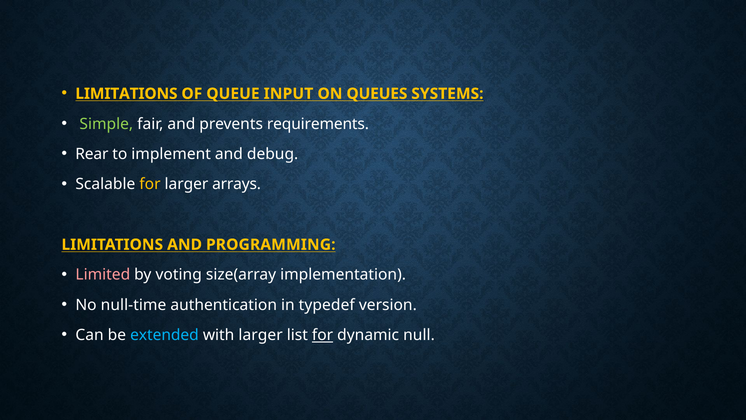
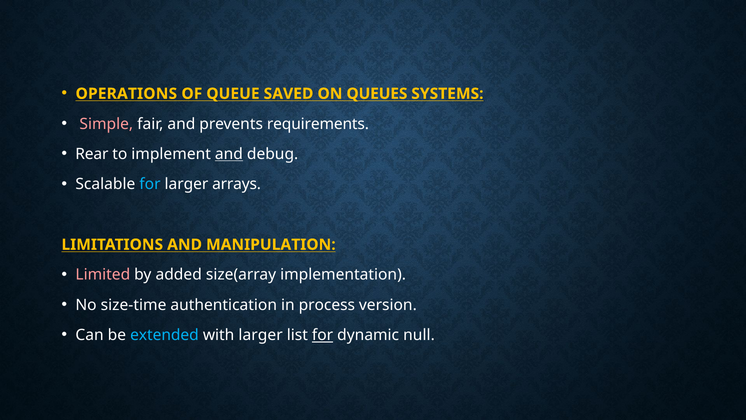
LIMITATIONS at (126, 94): LIMITATIONS -> OPERATIONS
INPUT: INPUT -> SAVED
Simple colour: light green -> pink
and at (229, 154) underline: none -> present
for at (150, 184) colour: yellow -> light blue
PROGRAMMING: PROGRAMMING -> MANIPULATION
voting: voting -> added
null-time: null-time -> size-time
typedef: typedef -> process
